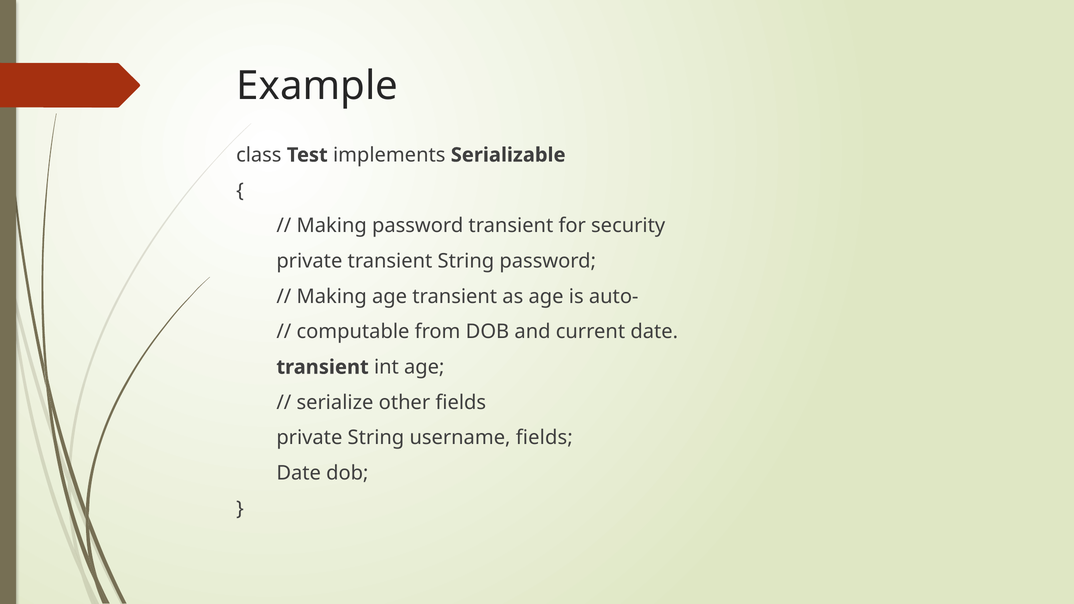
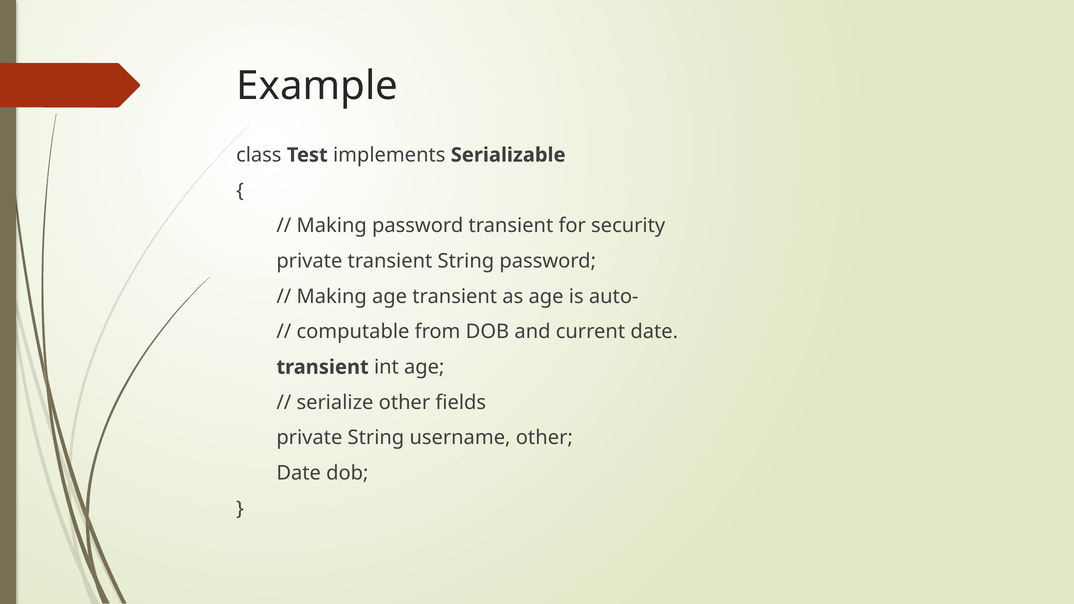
username fields: fields -> other
